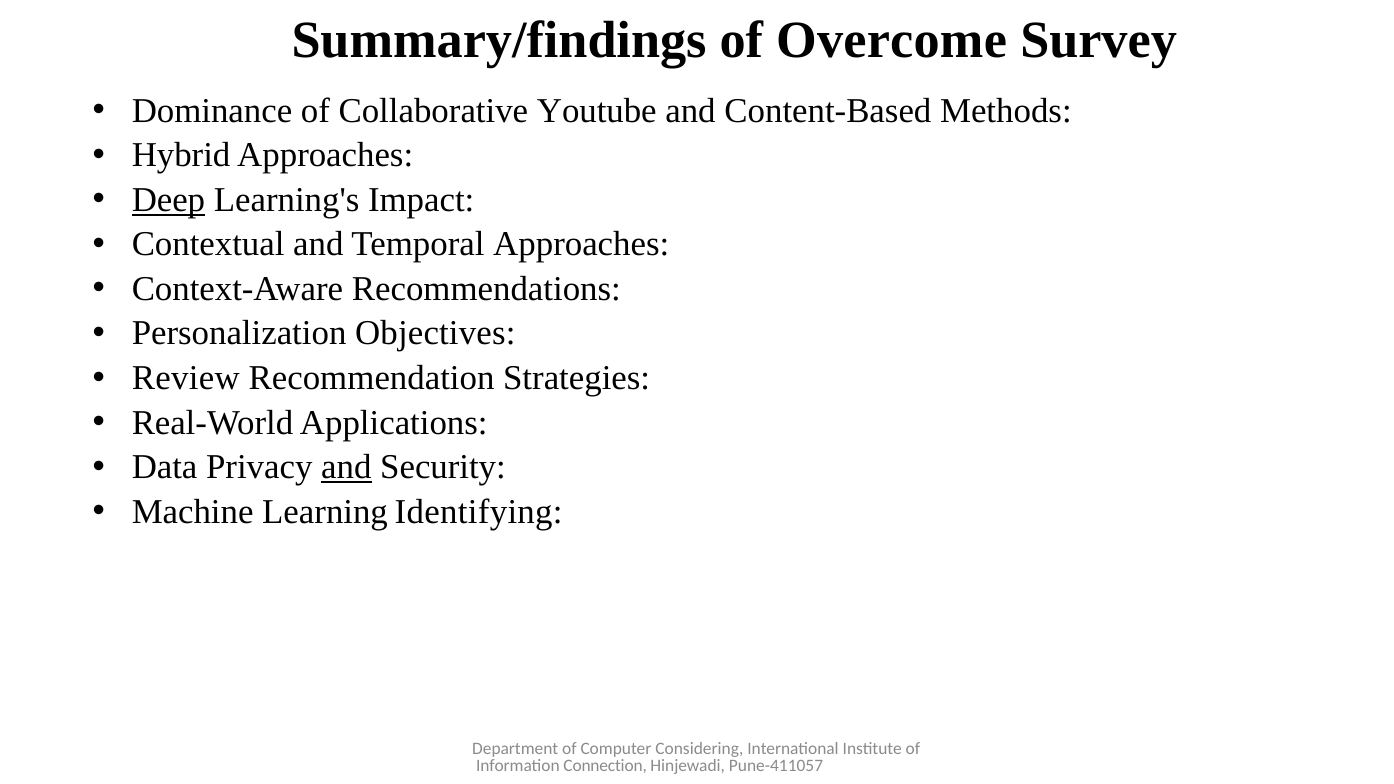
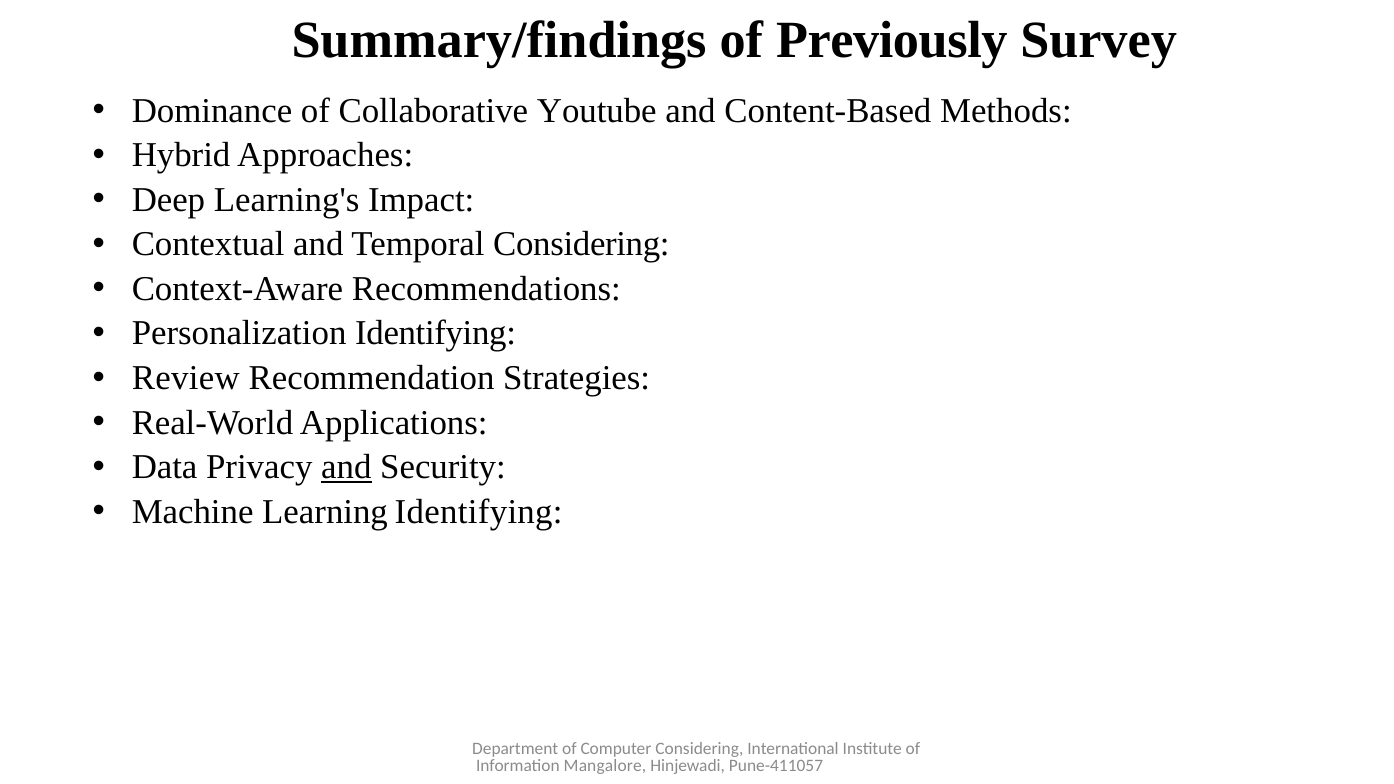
Overcome: Overcome -> Previously
Deep underline: present -> none
Temporal Approaches: Approaches -> Considering
Personalization Objectives: Objectives -> Identifying
Connection: Connection -> Mangalore
